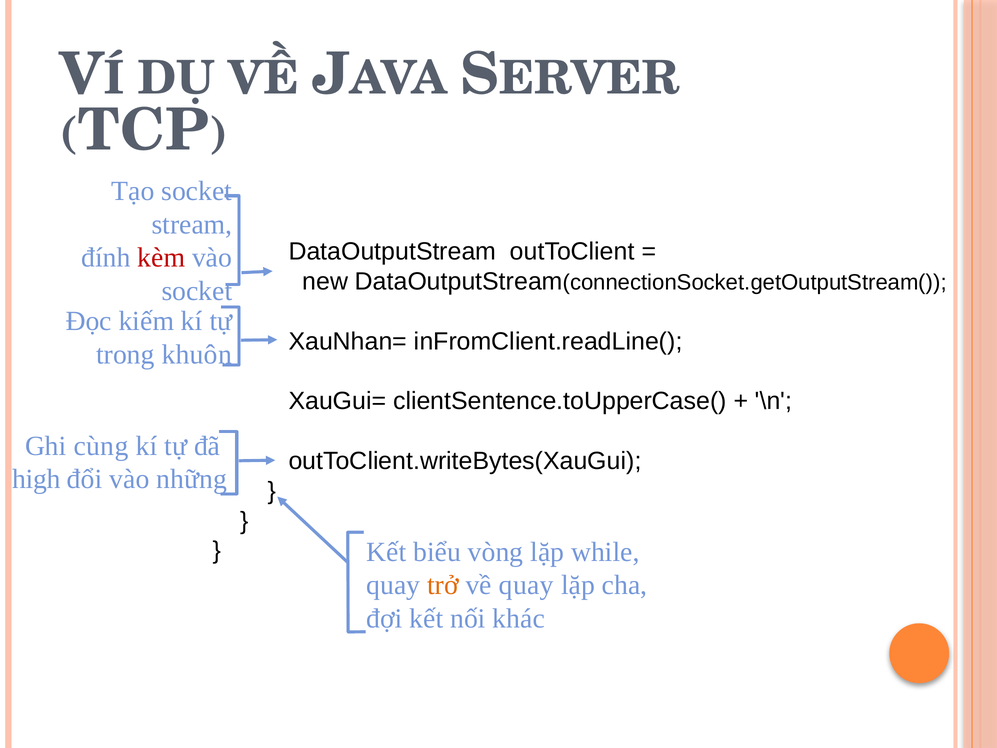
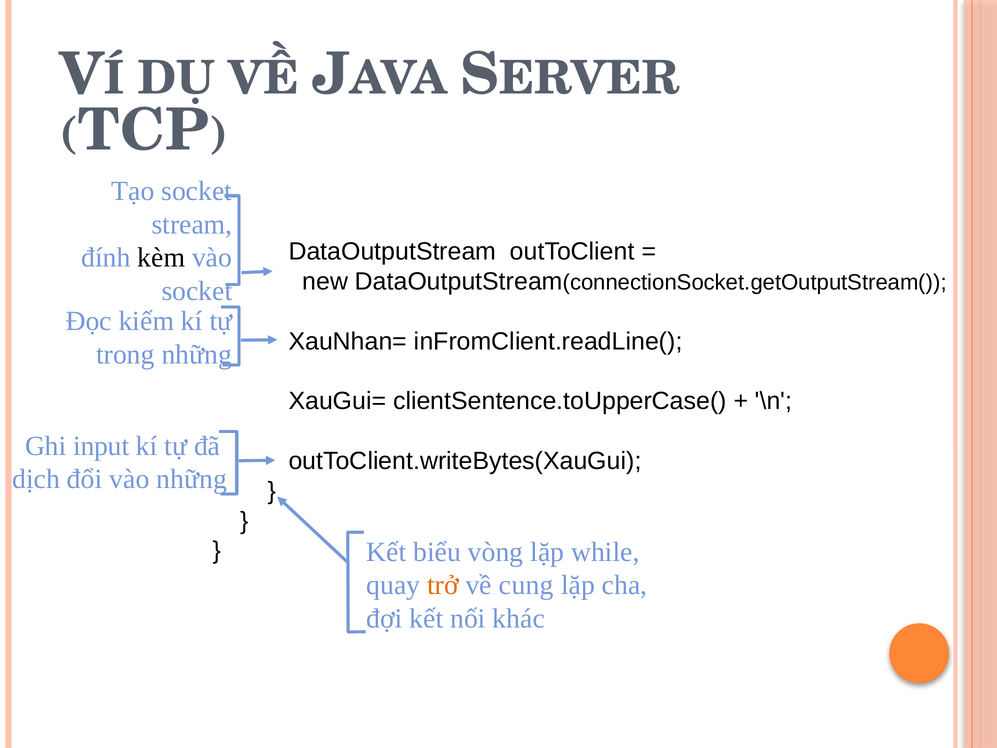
kèm colour: red -> black
trong khuôn: khuôn -> những
cùng: cùng -> input
high: high -> dịch
về quay: quay -> cung
